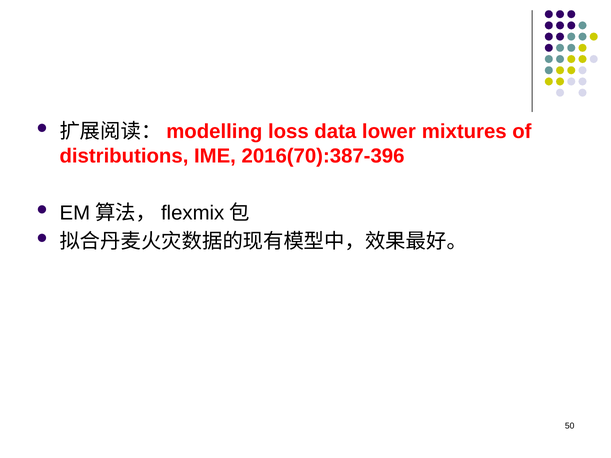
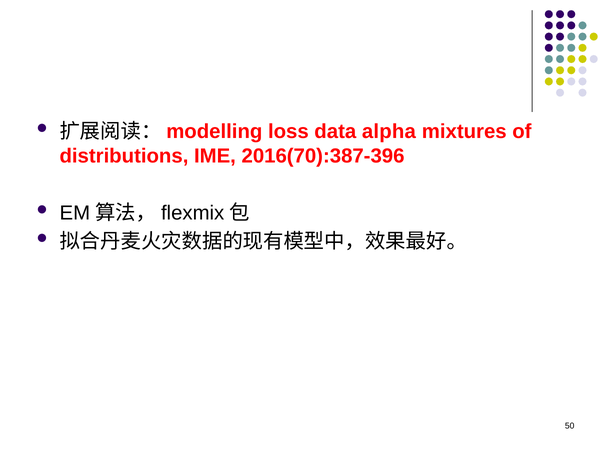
lower: lower -> alpha
